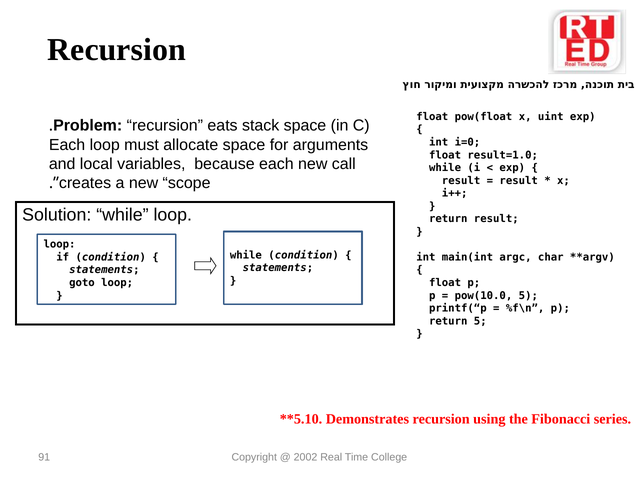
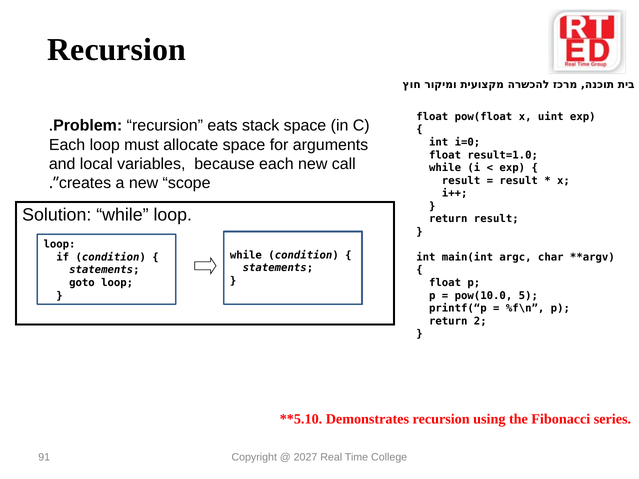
return 5: 5 -> 2
2002: 2002 -> 2027
